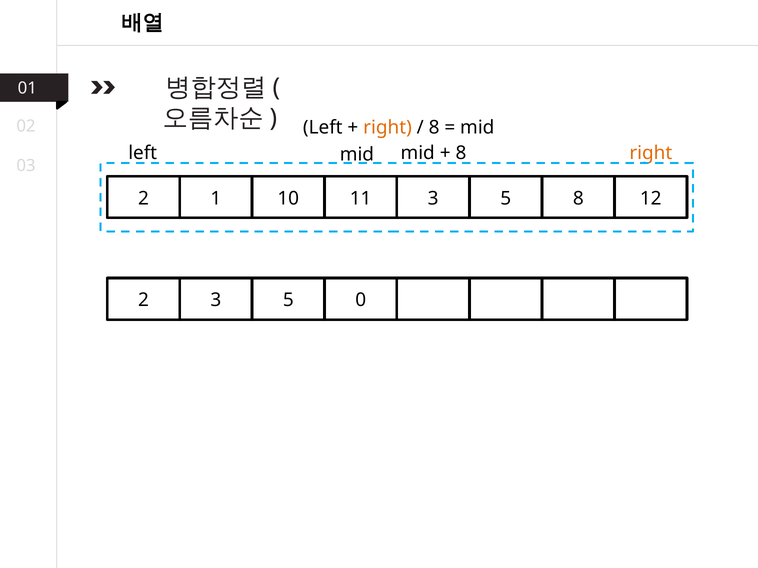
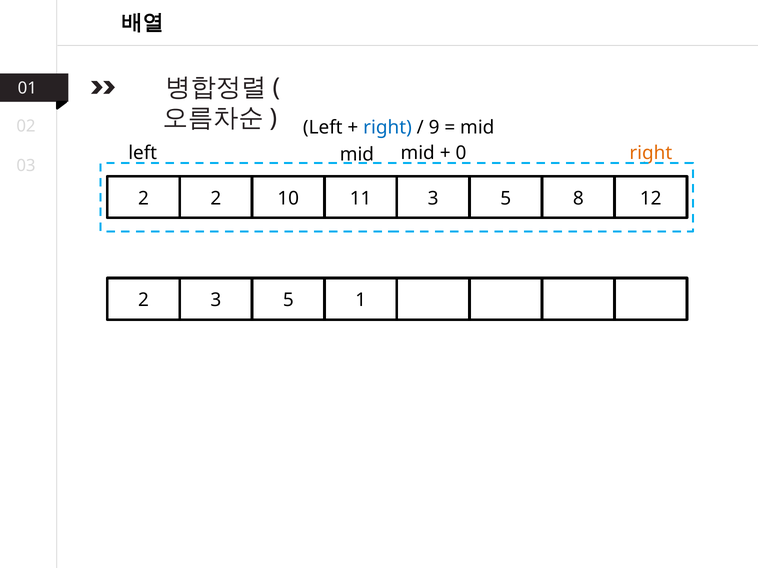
right at (388, 128) colour: orange -> blue
8 at (434, 128): 8 -> 9
8 at (461, 153): 8 -> 0
2 1: 1 -> 2
0: 0 -> 1
